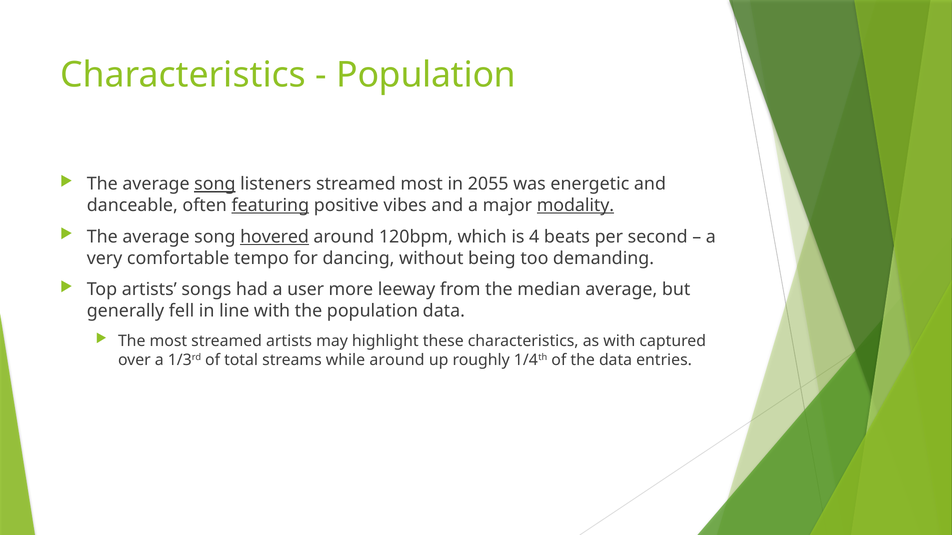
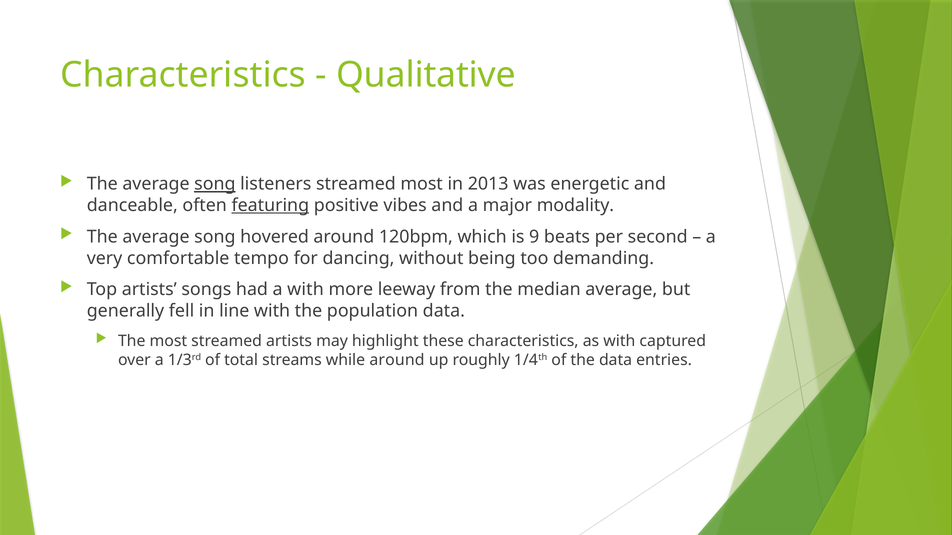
Population at (426, 75): Population -> Qualitative
2055: 2055 -> 2013
modality underline: present -> none
hovered underline: present -> none
4: 4 -> 9
a user: user -> with
